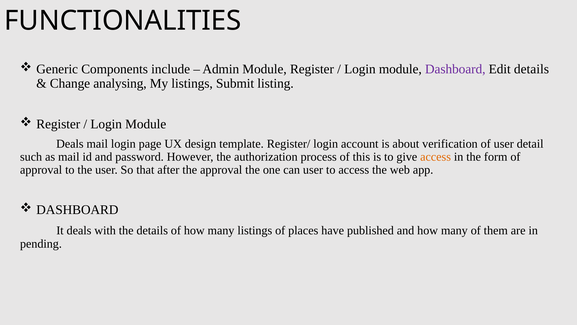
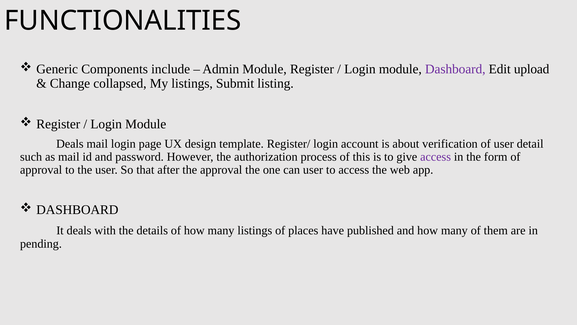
Edit details: details -> upload
analysing: analysing -> collapsed
access at (436, 157) colour: orange -> purple
